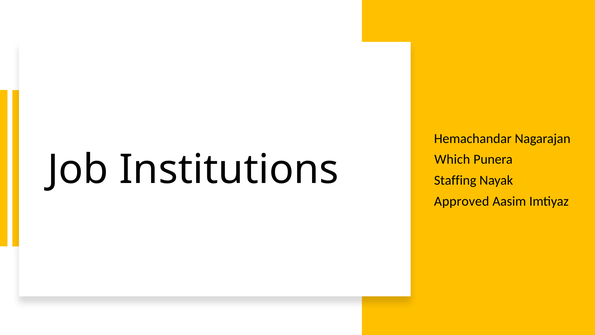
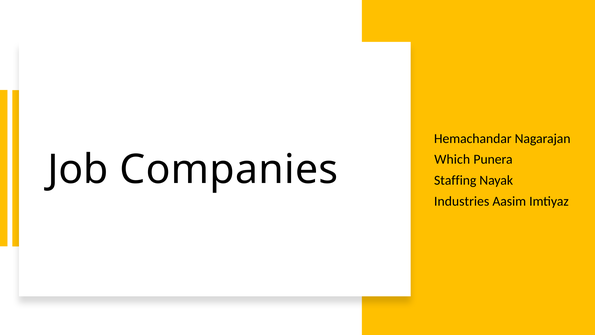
Institutions: Institutions -> Companies
Approved: Approved -> Industries
